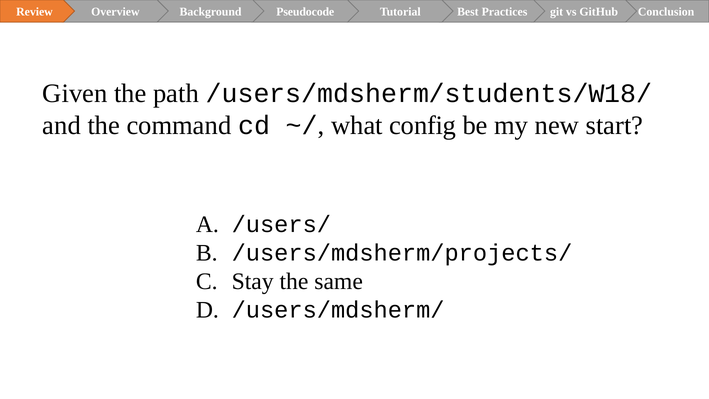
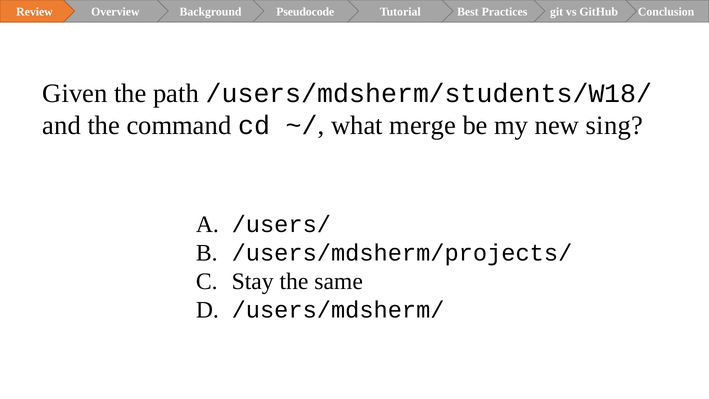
config: config -> merge
start: start -> sing
